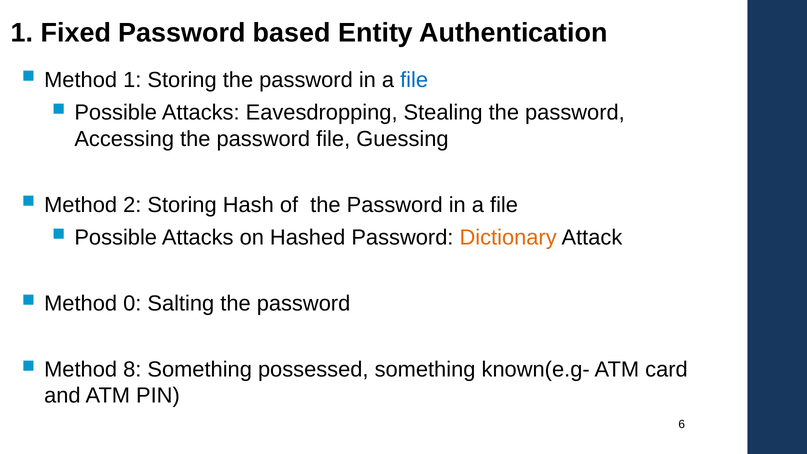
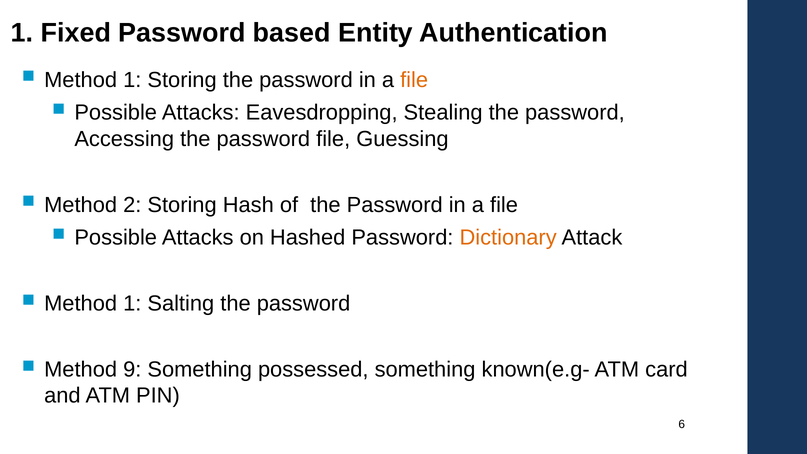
file at (414, 80) colour: blue -> orange
0 at (132, 304): 0 -> 1
8: 8 -> 9
